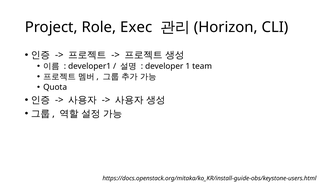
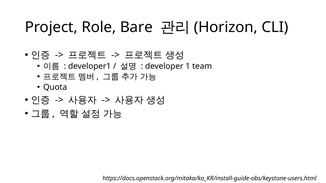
Exec: Exec -> Bare
